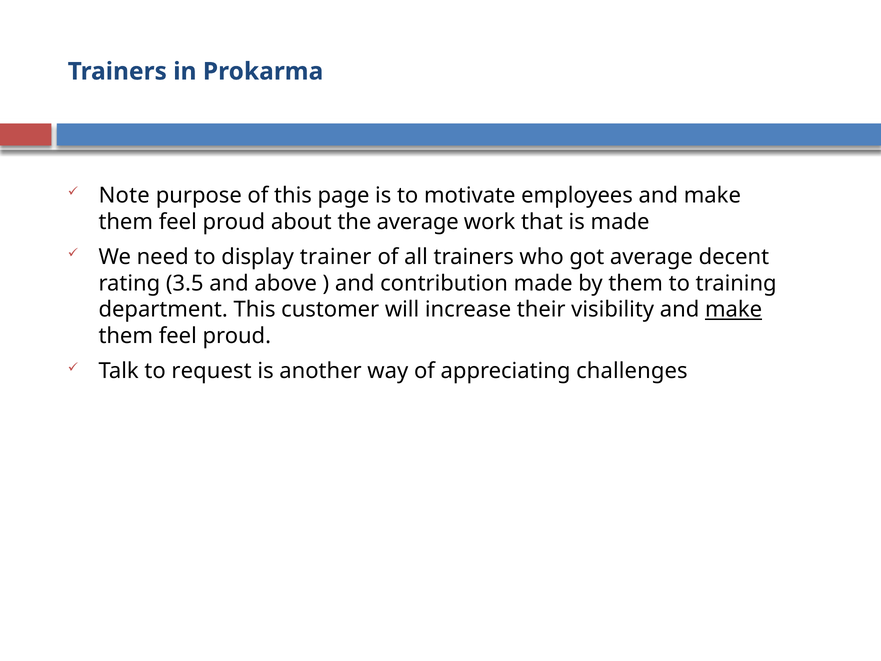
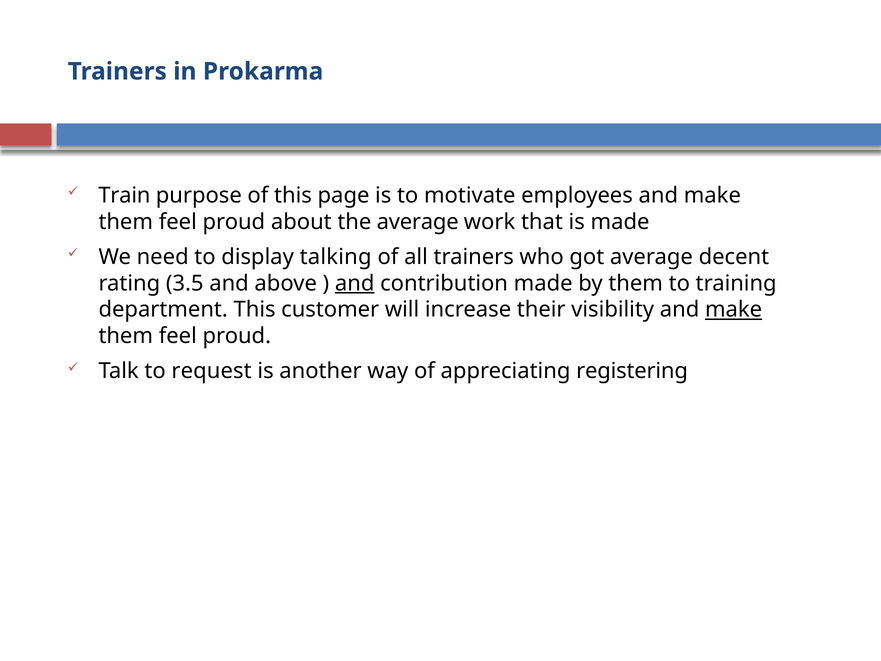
Note: Note -> Train
trainer: trainer -> talking
and at (355, 283) underline: none -> present
challenges: challenges -> registering
